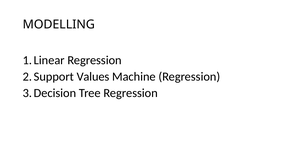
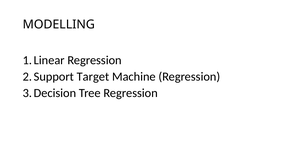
Values: Values -> Target
